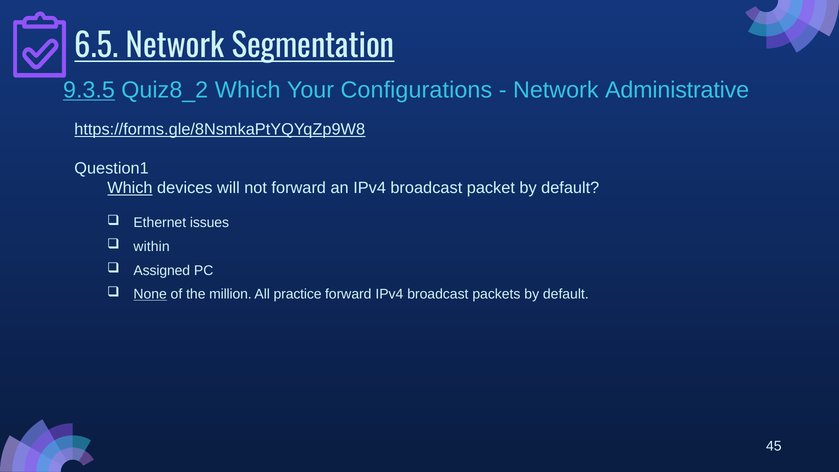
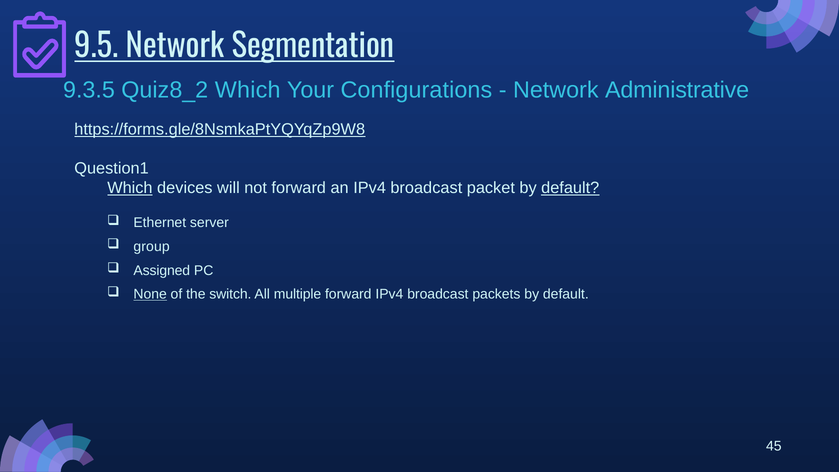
6.5: 6.5 -> 9.5
9.3.5 underline: present -> none
default at (570, 188) underline: none -> present
issues: issues -> server
within: within -> group
million: million -> switch
practice: practice -> multiple
